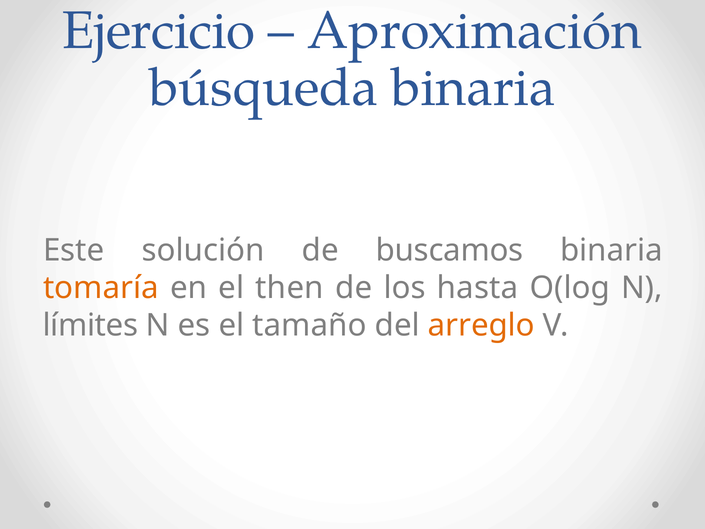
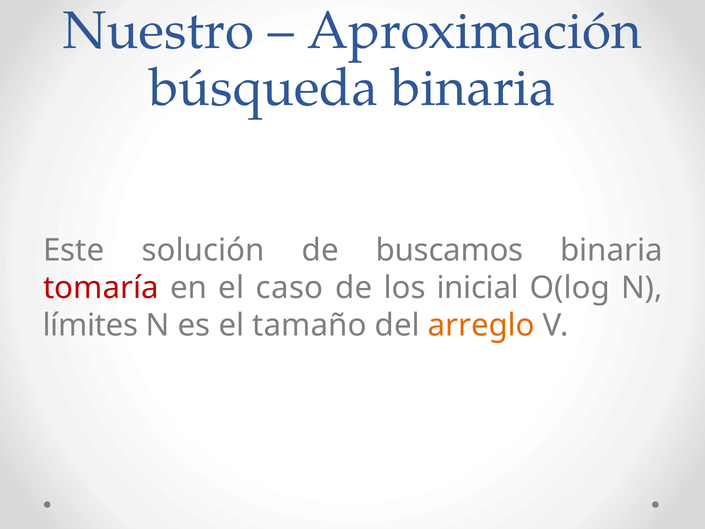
Ejercicio: Ejercicio -> Nuestro
tomaría colour: orange -> red
then: then -> caso
hasta: hasta -> inicial
